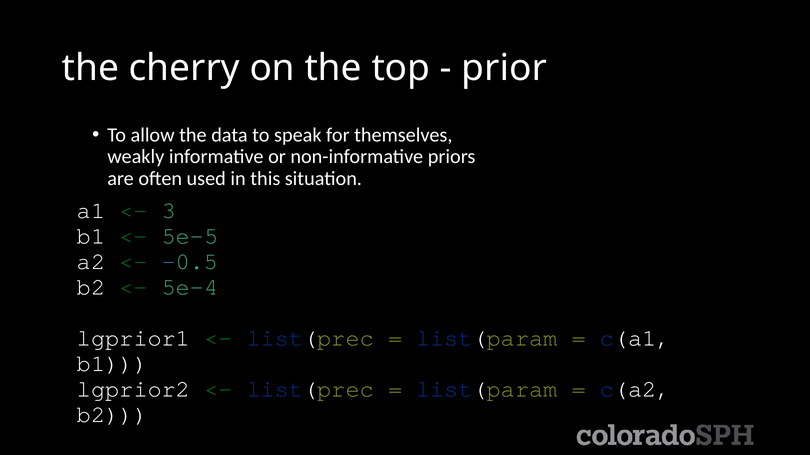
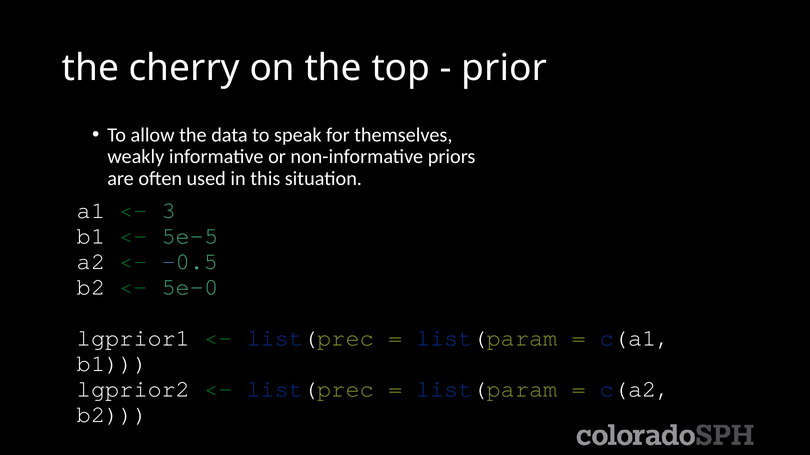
5e-4: 5e-4 -> 5e-0
